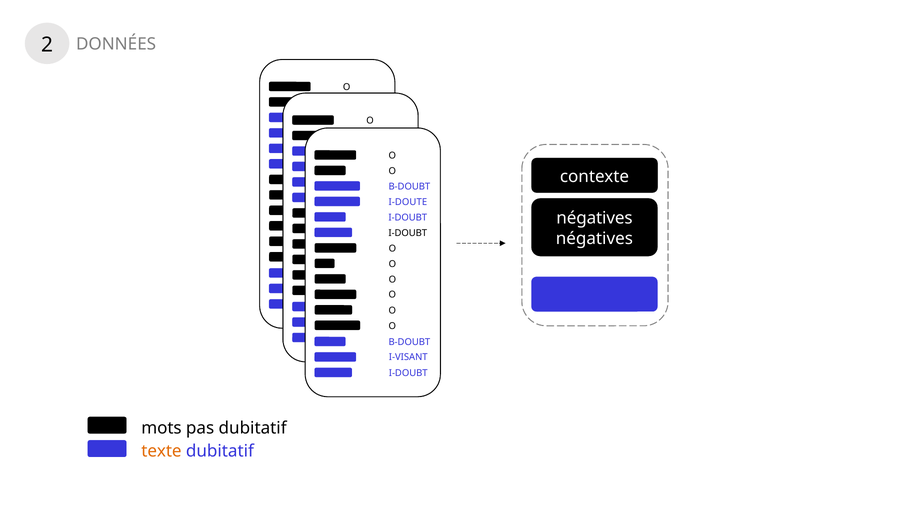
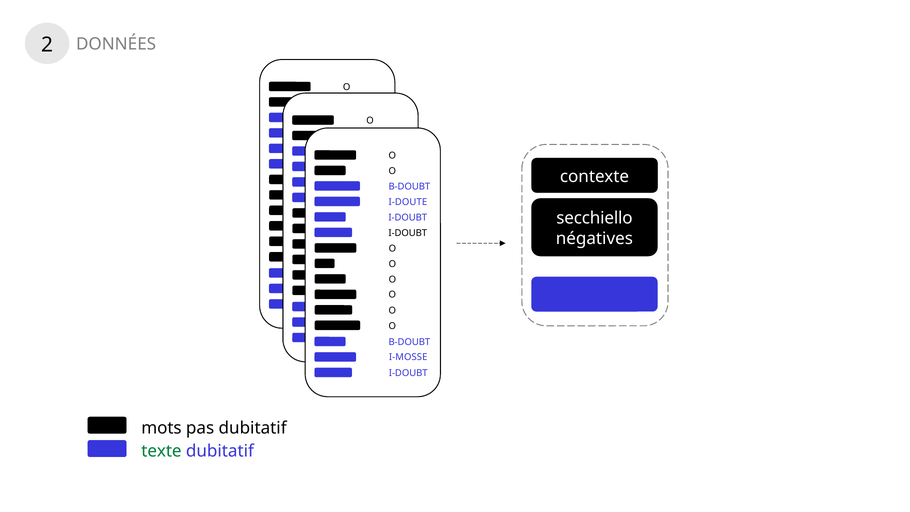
négatives at (594, 218): négatives -> secchiello
I-VISANT: I-VISANT -> I-MOSSE
texte colour: orange -> green
